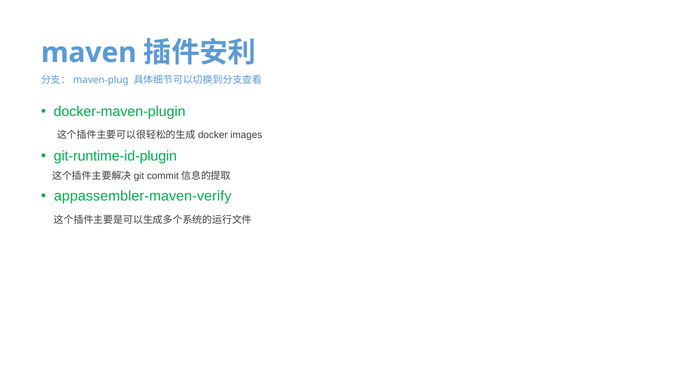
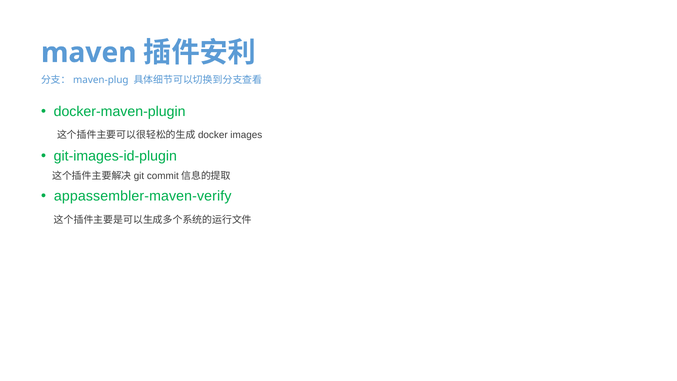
git-runtime-id-plugin: git-runtime-id-plugin -> git-images-id-plugin
